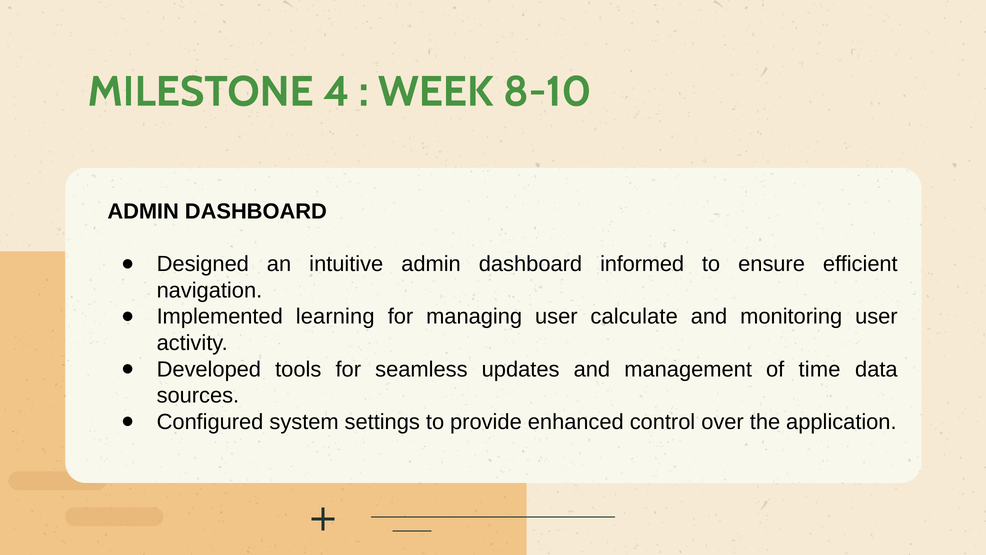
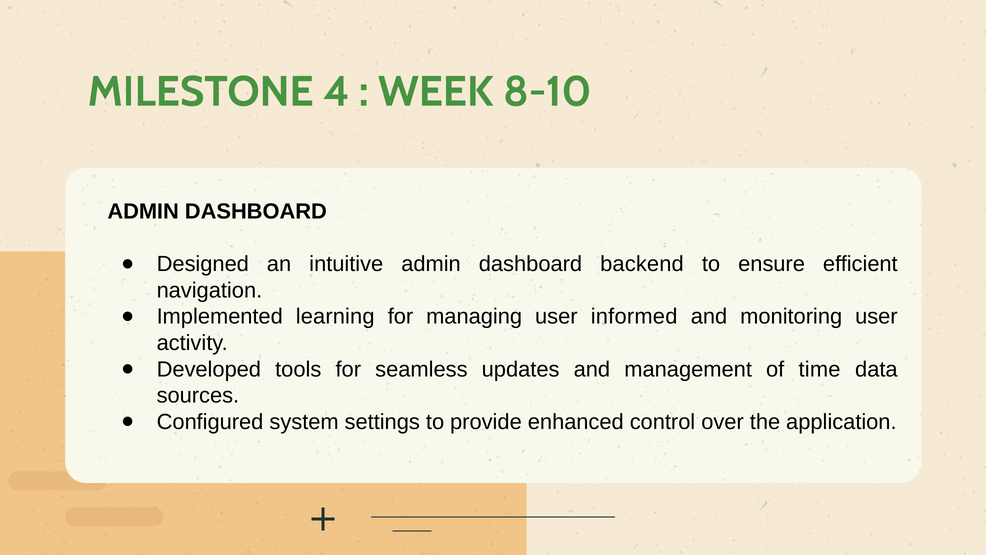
informed: informed -> backend
calculate: calculate -> informed
